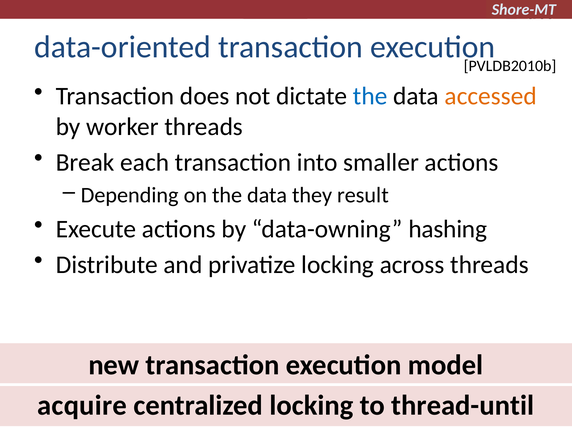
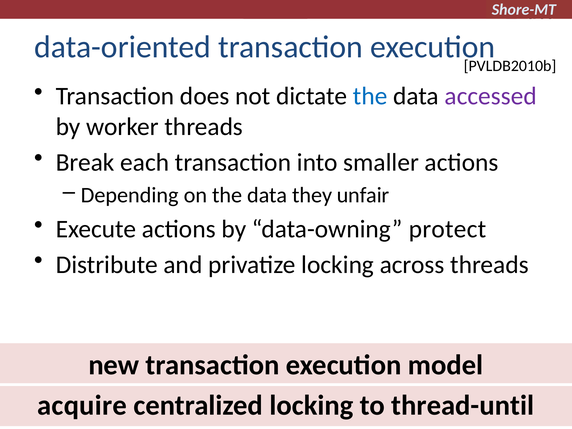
accessed colour: orange -> purple
result: result -> unfair
hashing: hashing -> protect
